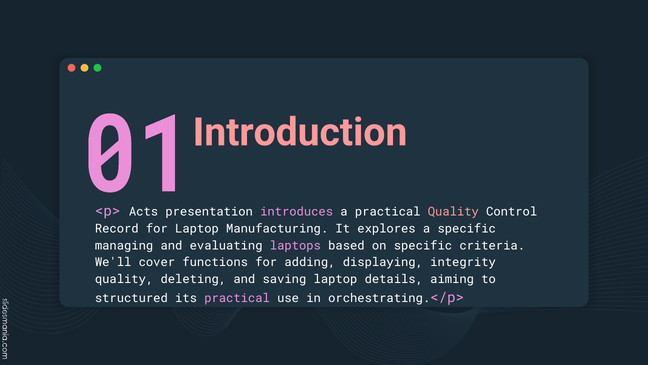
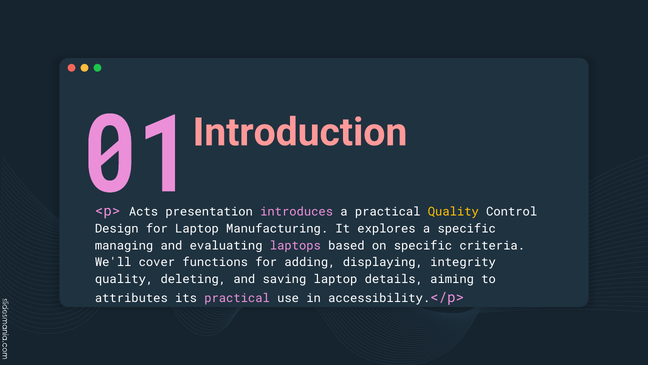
Quality at (453, 211) colour: pink -> yellow
Record: Record -> Design
structured: structured -> attributes
orchestrating: orchestrating -> accessibility
